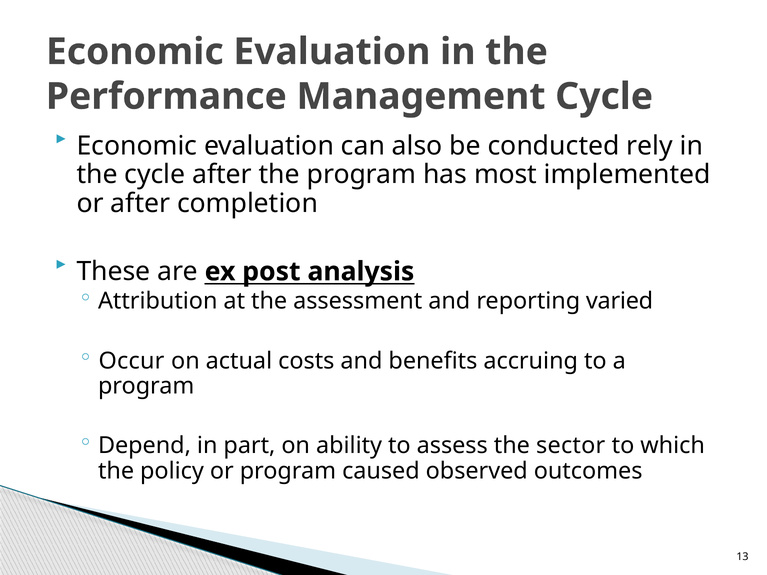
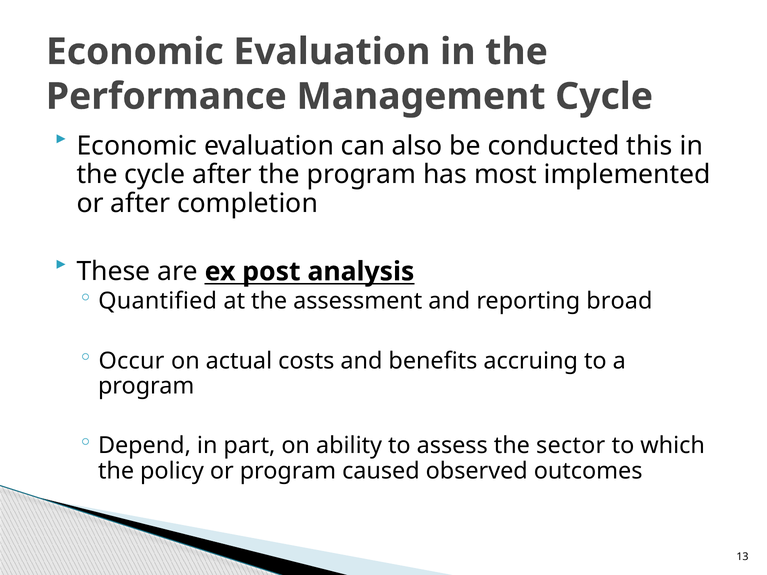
rely: rely -> this
Attribution: Attribution -> Quantified
varied: varied -> broad
